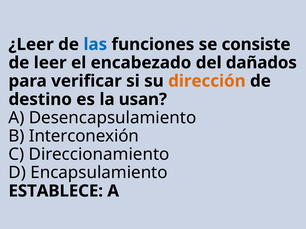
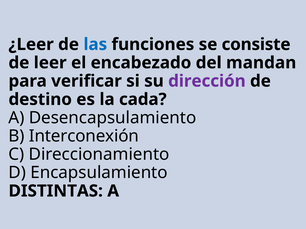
dañados: dañados -> mandan
dirección colour: orange -> purple
usan: usan -> cada
ESTABLECE: ESTABLECE -> DISTINTAS
